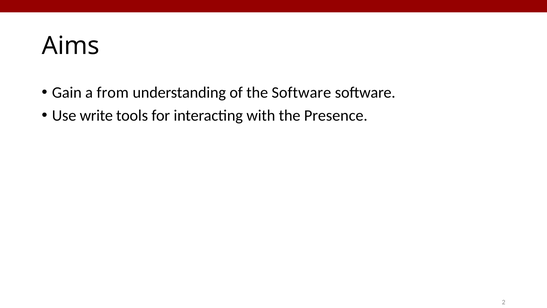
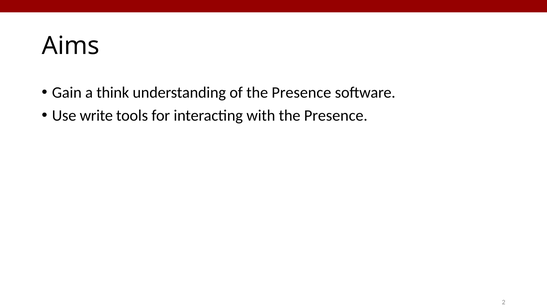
from: from -> think
of the Software: Software -> Presence
